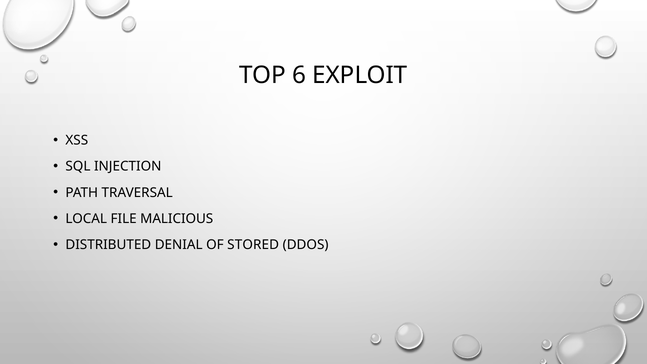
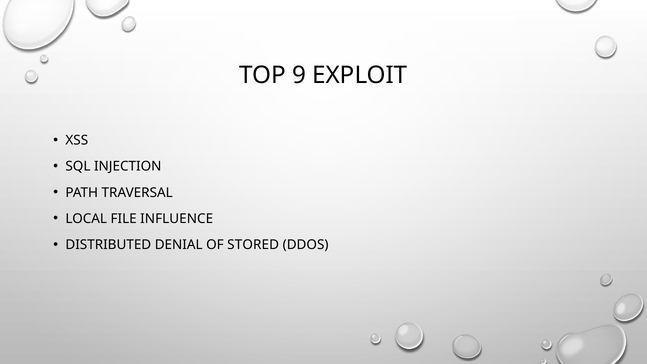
6: 6 -> 9
MALICIOUS: MALICIOUS -> INFLUENCE
